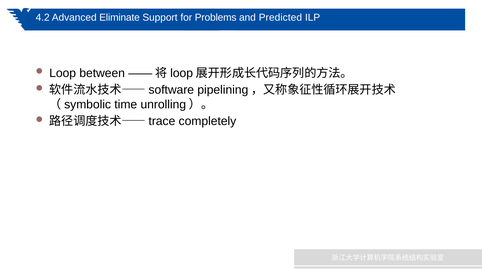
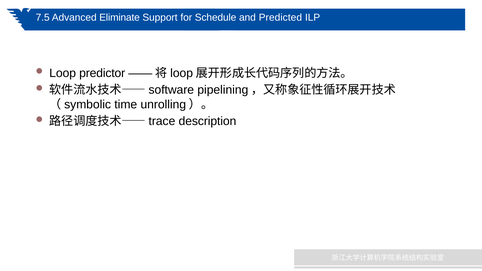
4.2: 4.2 -> 7.5
Problems: Problems -> Schedule
between: between -> predictor
completely: completely -> description
